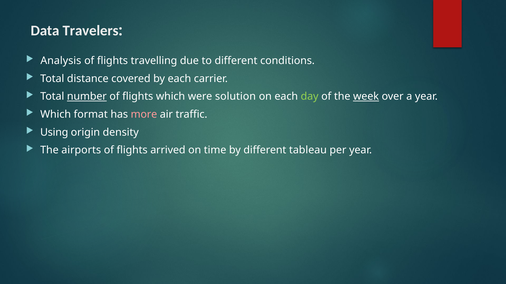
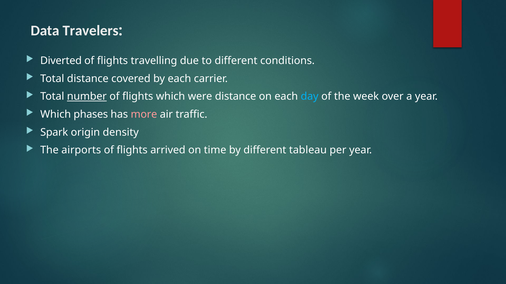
Analysis: Analysis -> Diverted
were solution: solution -> distance
day colour: light green -> light blue
week underline: present -> none
format: format -> phases
Using: Using -> Spark
